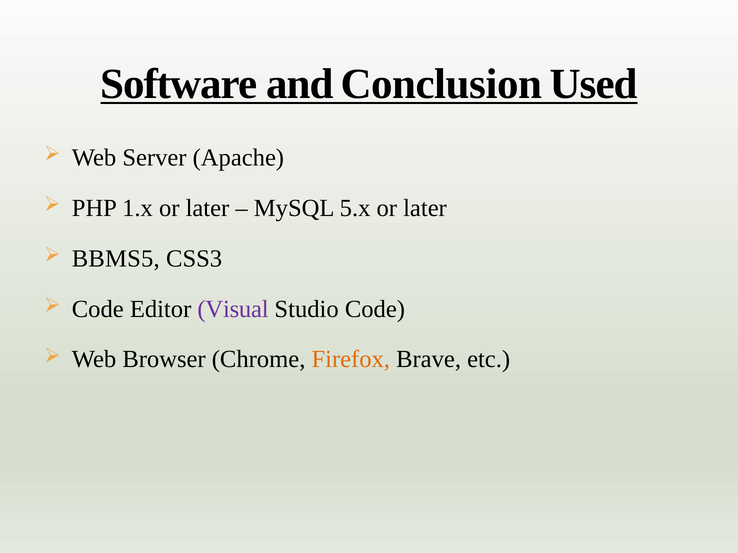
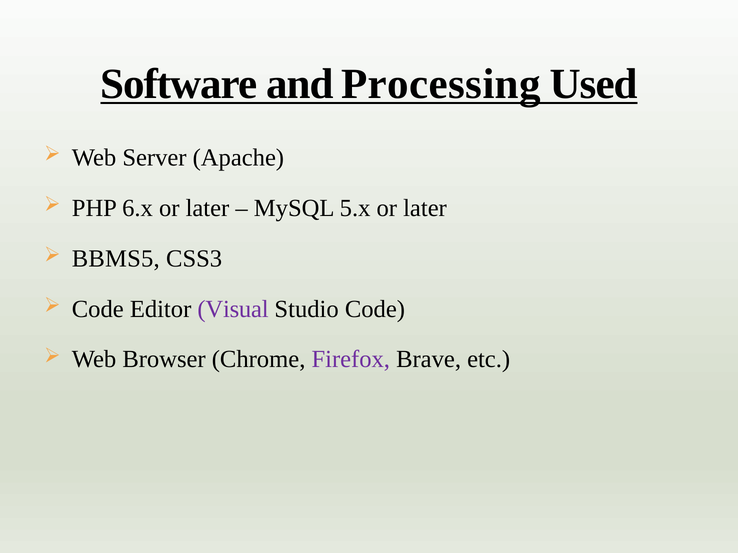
Conclusion: Conclusion -> Processing
1.x: 1.x -> 6.x
Firefox colour: orange -> purple
